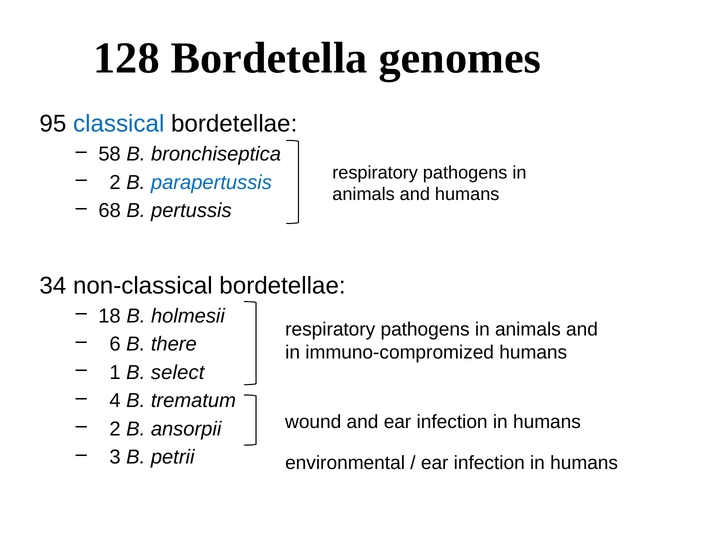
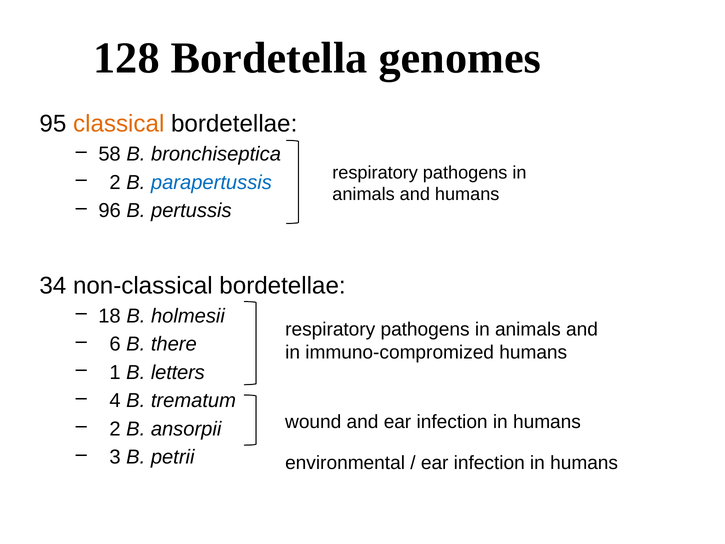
classical colour: blue -> orange
68: 68 -> 96
select: select -> letters
